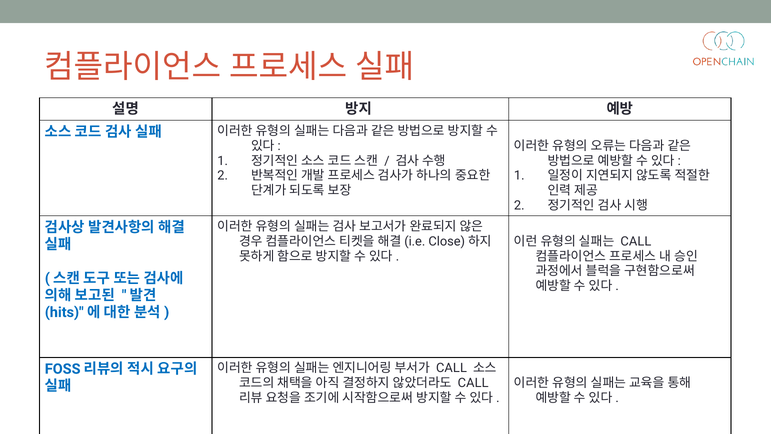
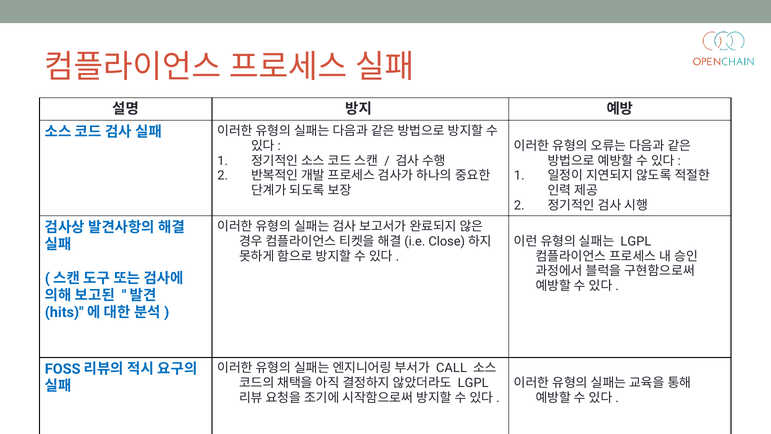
CALL at (636, 241): CALL -> LGPL
CALL at (473, 383): CALL -> LGPL
